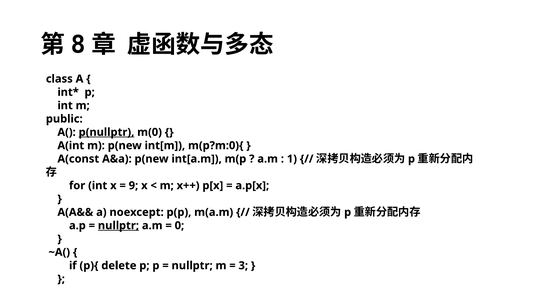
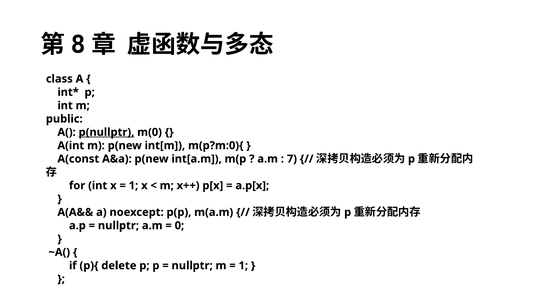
1: 1 -> 7
9 at (133, 185): 9 -> 1
nullptr at (118, 225) underline: present -> none
3 at (243, 265): 3 -> 1
